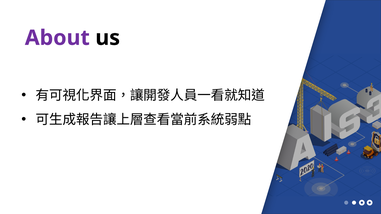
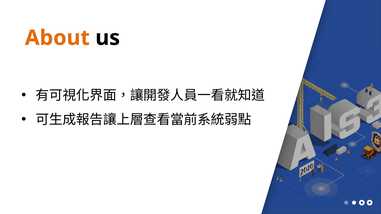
About colour: purple -> orange
